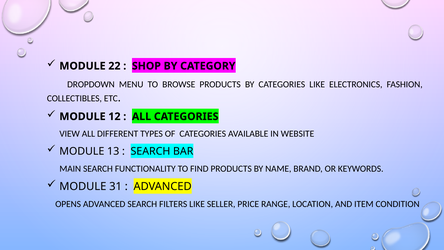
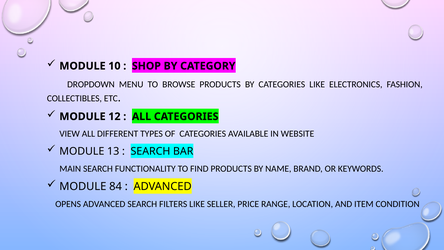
22: 22 -> 10
31: 31 -> 84
